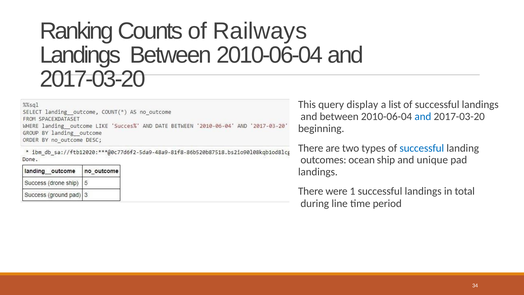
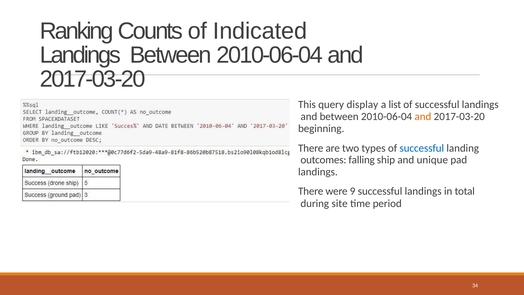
Railways: Railways -> Indicated
and at (423, 117) colour: blue -> orange
ocean: ocean -> falling
1: 1 -> 9
line: line -> site
